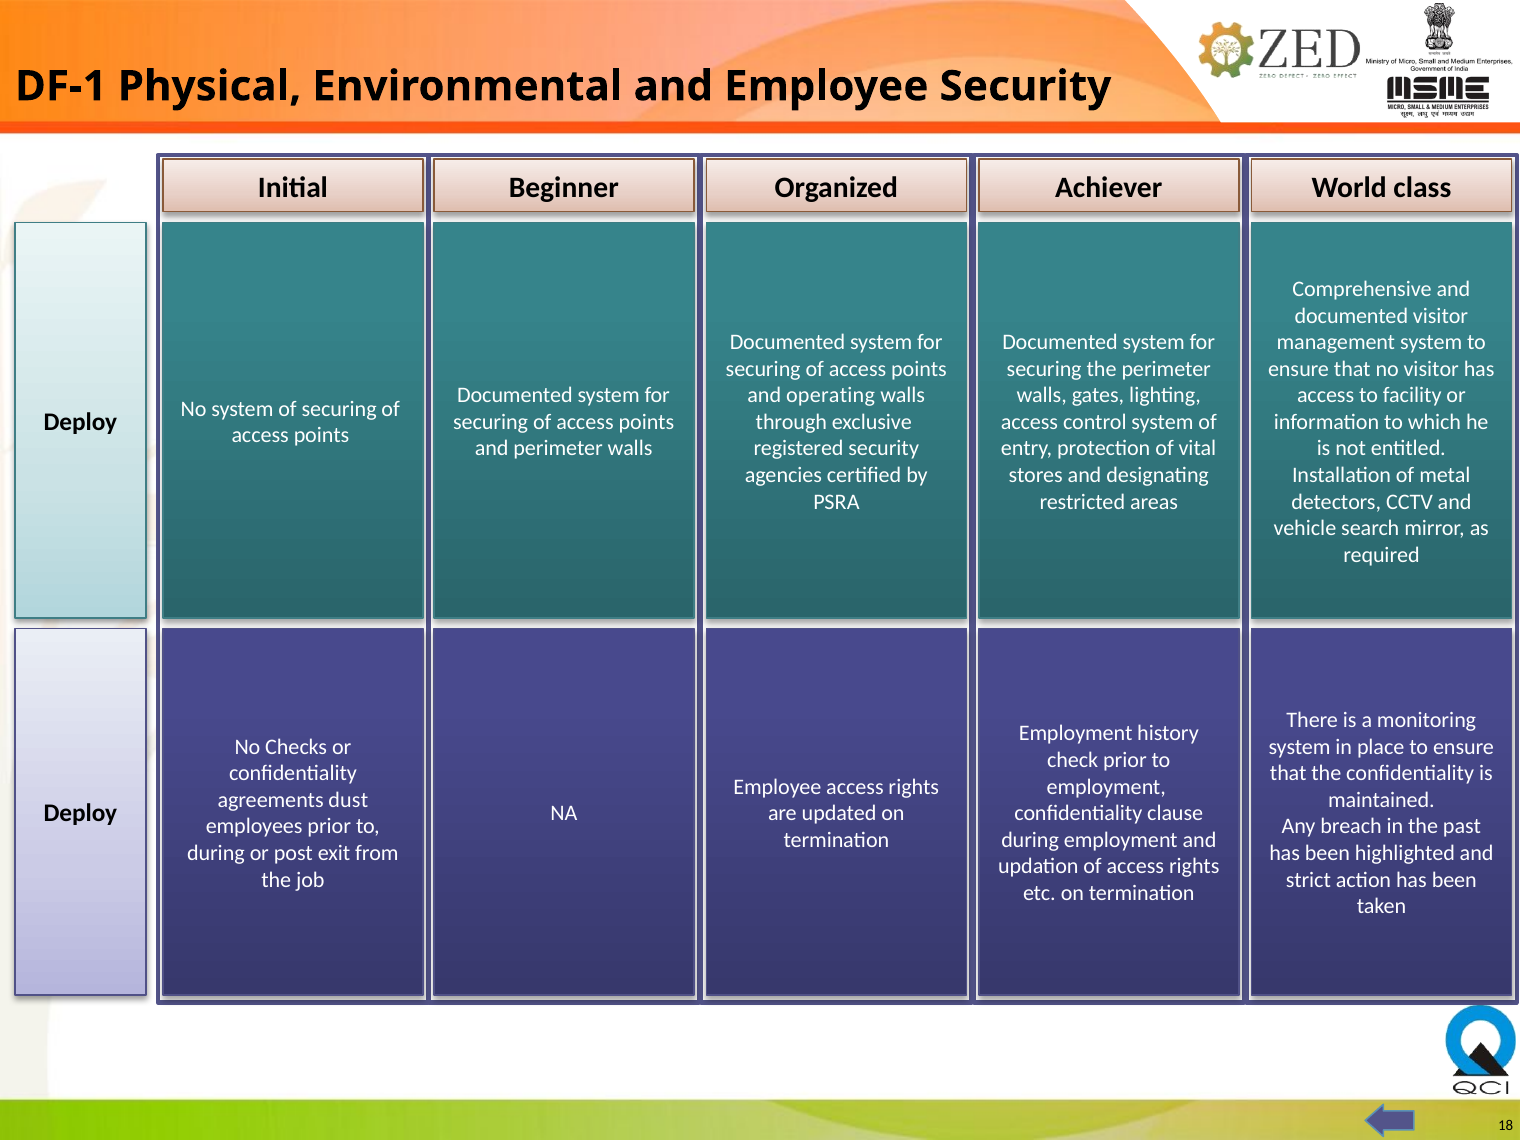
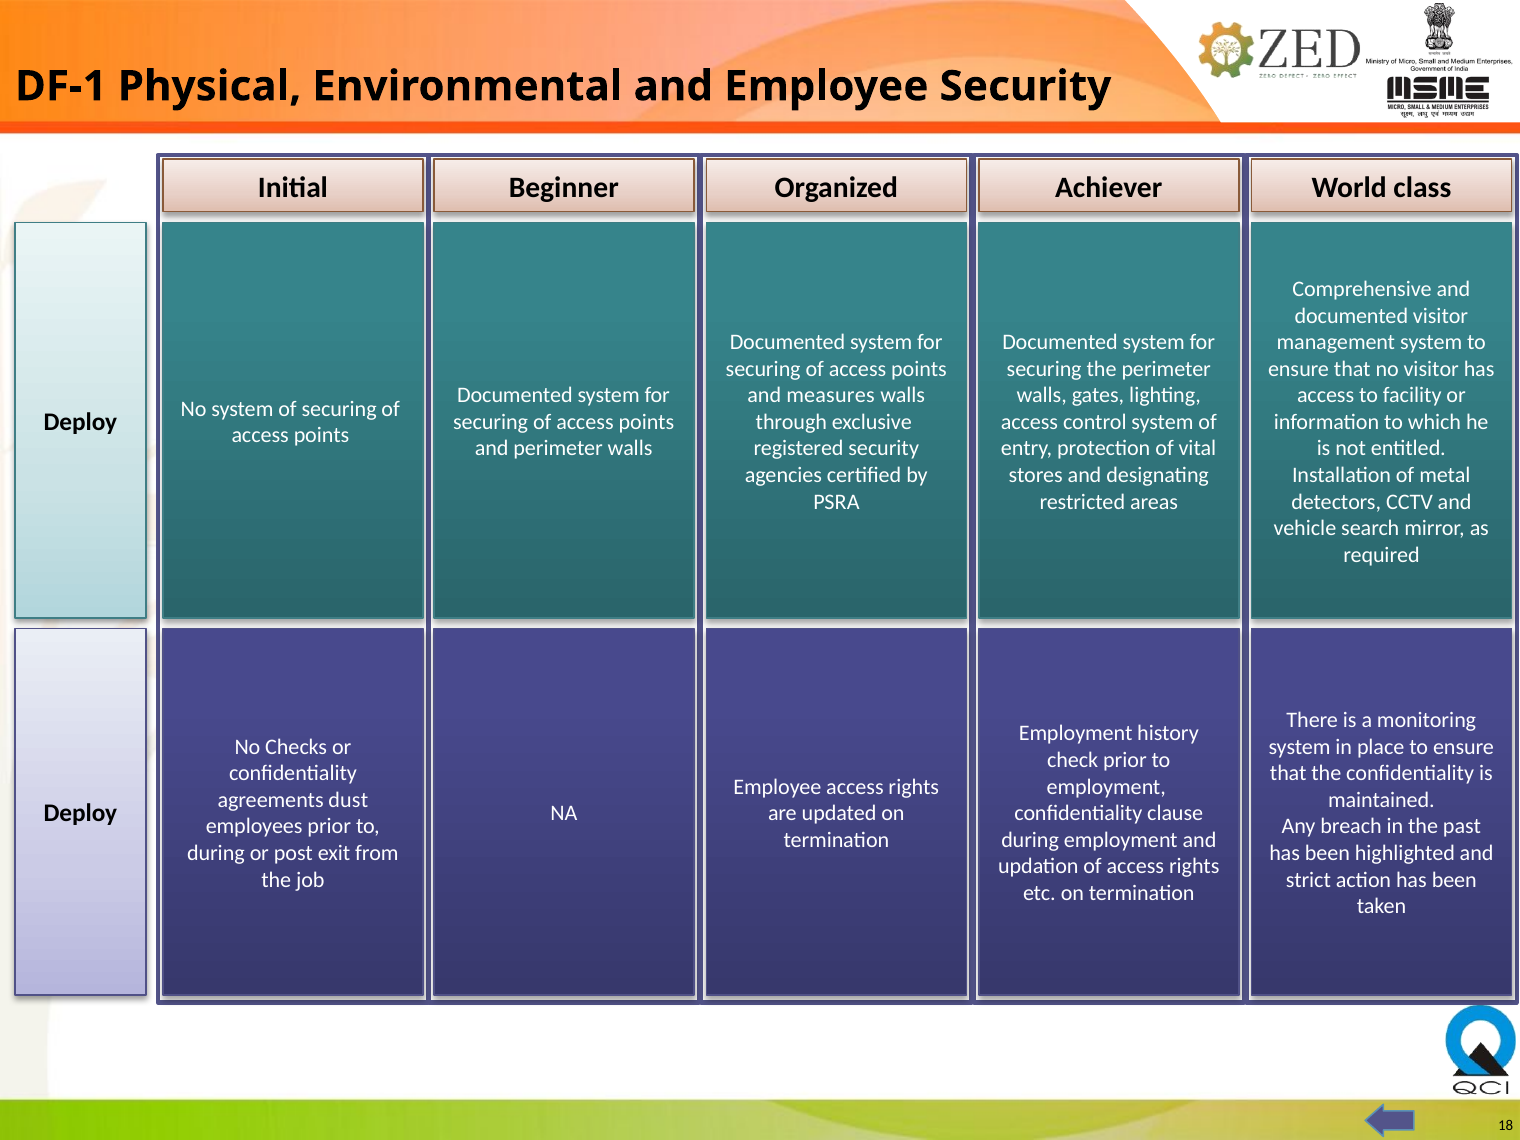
operating: operating -> measures
